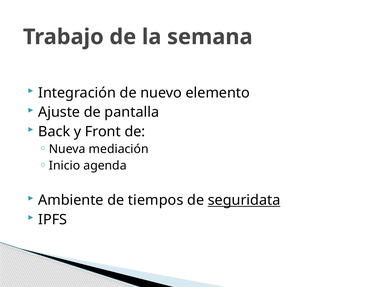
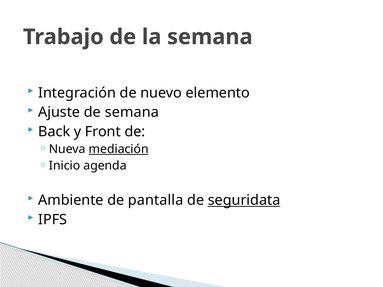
de pantalla: pantalla -> semana
mediación underline: none -> present
tiempos: tiempos -> pantalla
